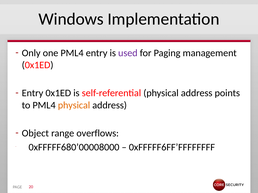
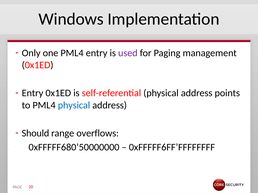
physical at (74, 105) colour: orange -> blue
Object: Object -> Should
0xFFFFF680’00008000: 0xFFFFF680’00008000 -> 0xFFFFF680’50000000
